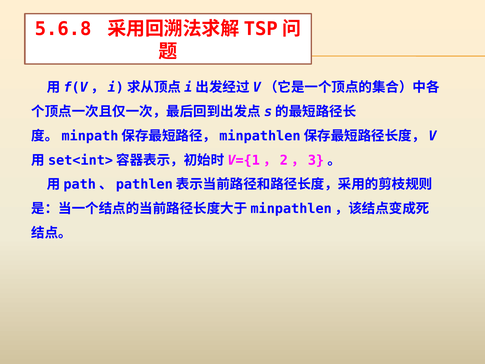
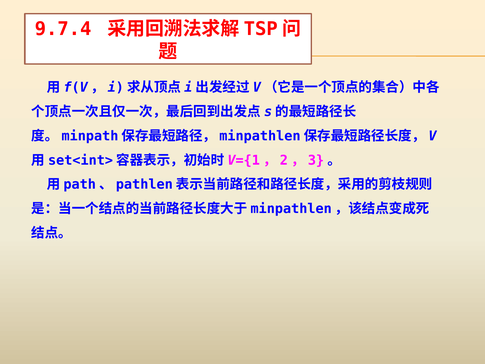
5.6.8: 5.6.8 -> 9.7.4
